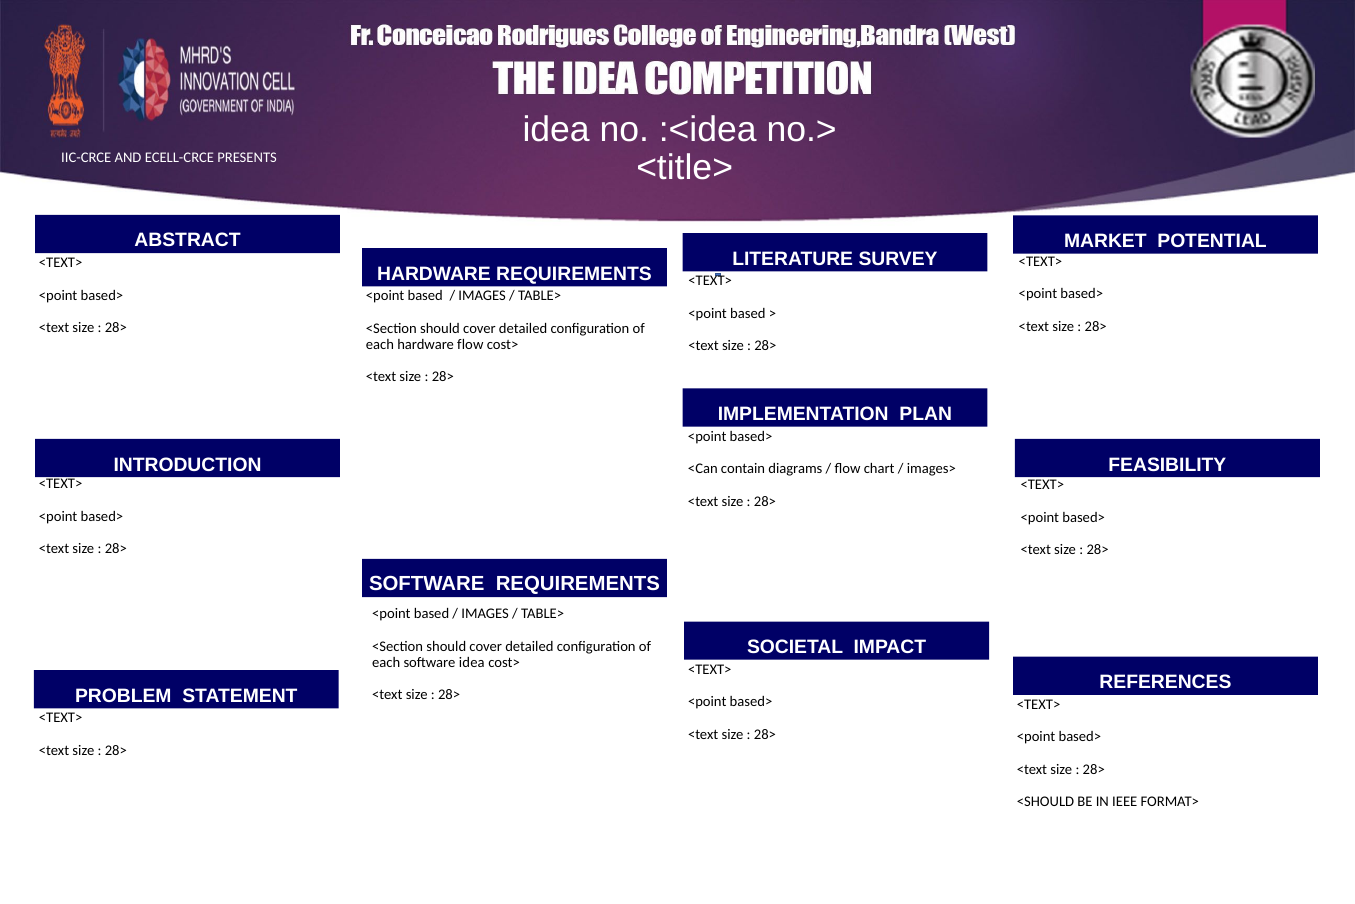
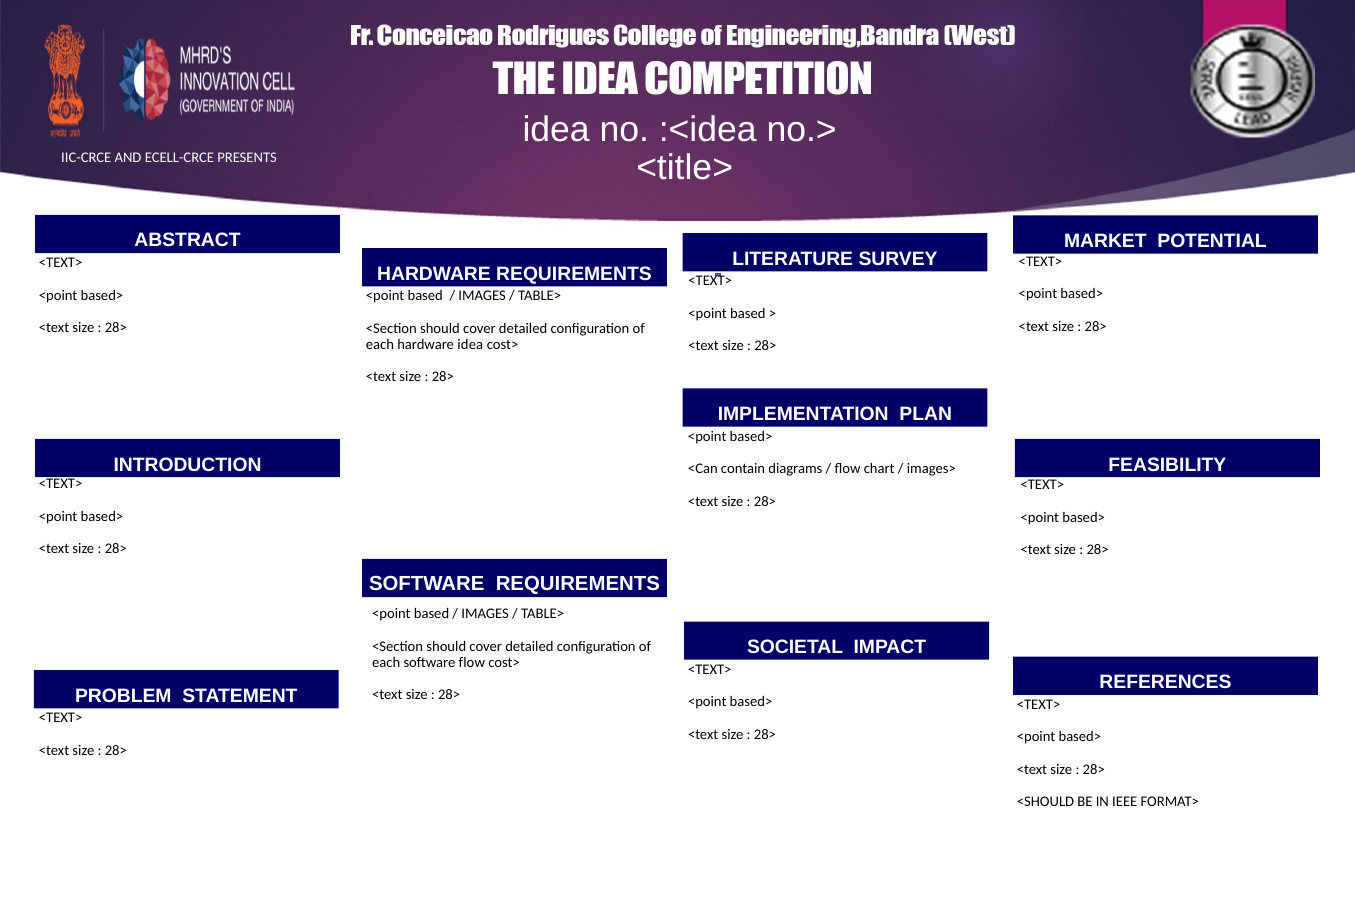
hardware flow: flow -> idea
software idea: idea -> flow
